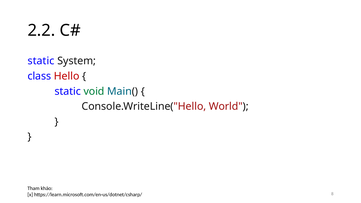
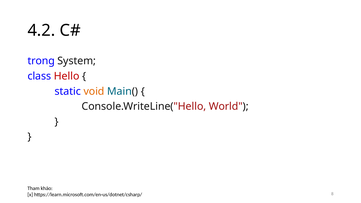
2.2: 2.2 -> 4.2
static at (41, 61): static -> trong
void colour: green -> orange
